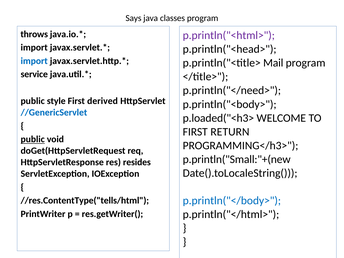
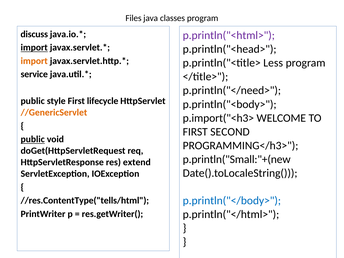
Says: Says -> Files
throws: throws -> discuss
import at (34, 48) underline: none -> present
import at (34, 61) colour: blue -> orange
Mail: Mail -> Less
derived: derived -> lifecycle
//GenericServlet colour: blue -> orange
p.loaded("<h3>: p.loaded("<h3> -> p.import("<h3>
RETURN: RETURN -> SECOND
resides: resides -> extend
